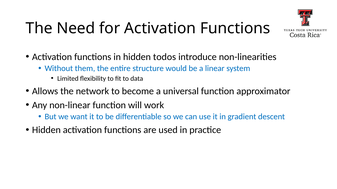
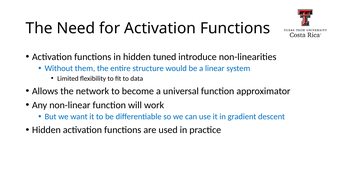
todos: todos -> tuned
